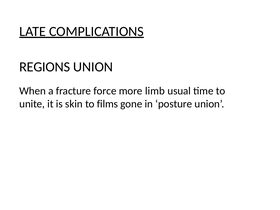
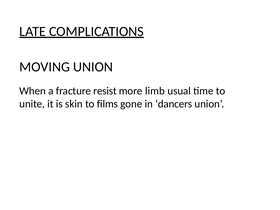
REGIONS: REGIONS -> MOVING
force: force -> resist
posture: posture -> dancers
